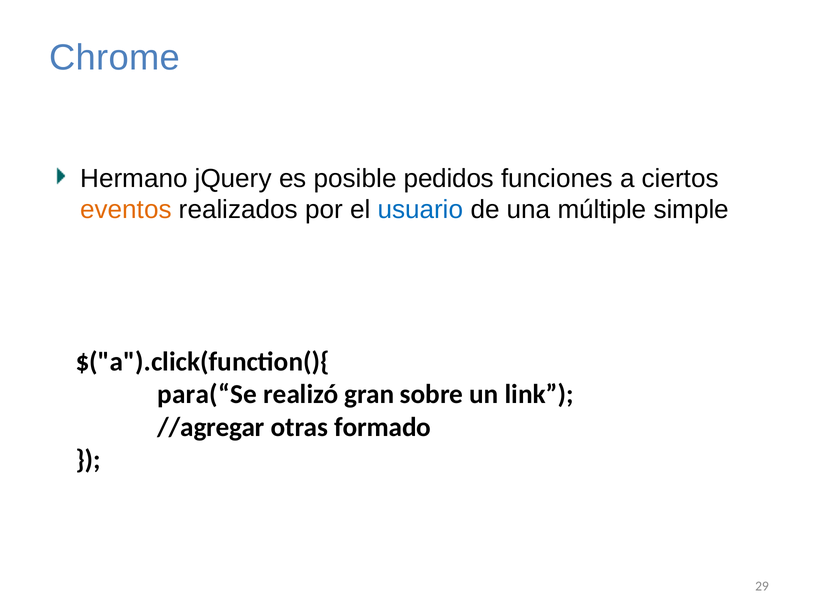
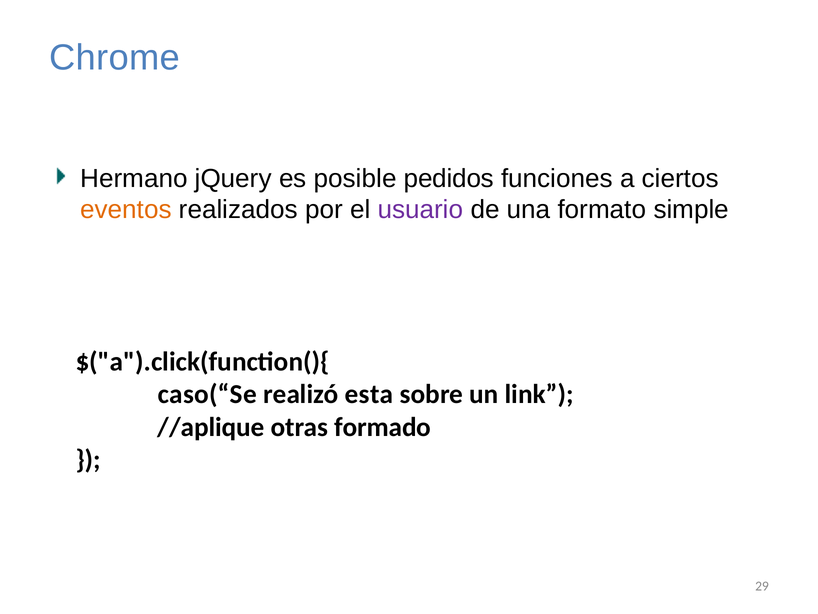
usuario colour: blue -> purple
múltiple: múltiple -> formato
para(“Se: para(“Se -> caso(“Se
gran: gran -> esta
//agregar: //agregar -> //aplique
